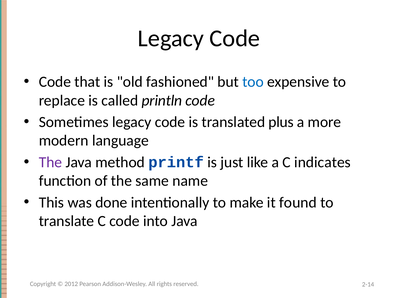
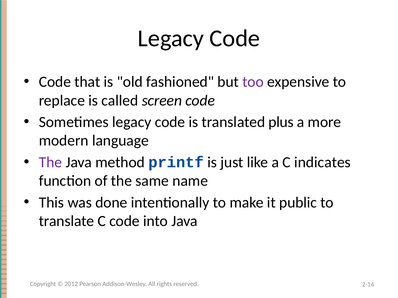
too colour: blue -> purple
println: println -> screen
found: found -> public
